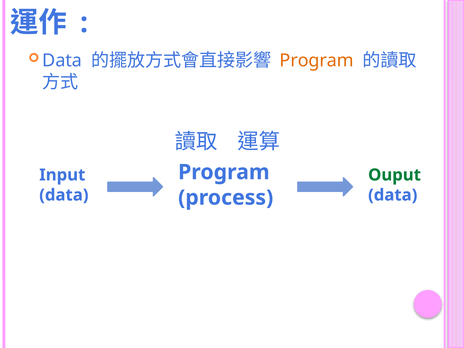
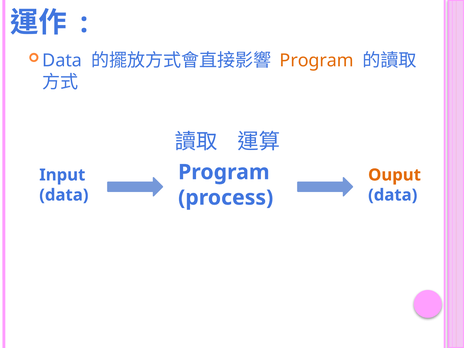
Ouput colour: green -> orange
